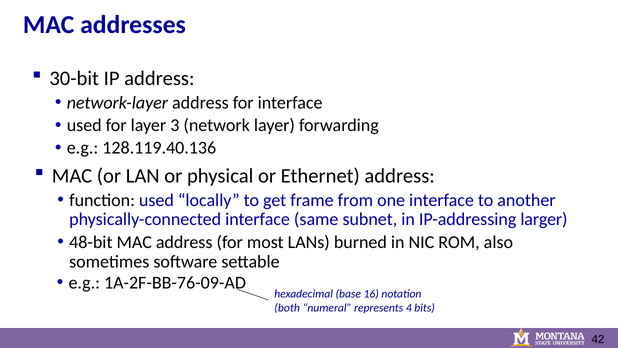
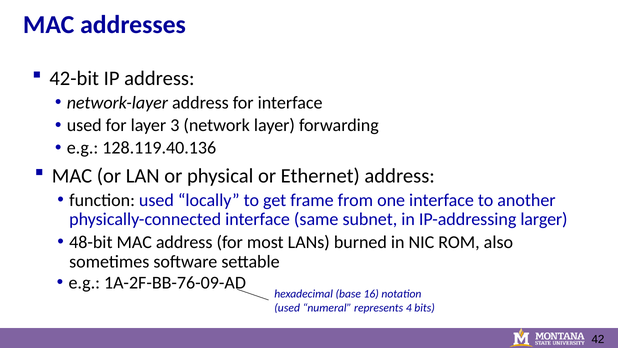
30-bit: 30-bit -> 42-bit
both at (287, 307): both -> used
